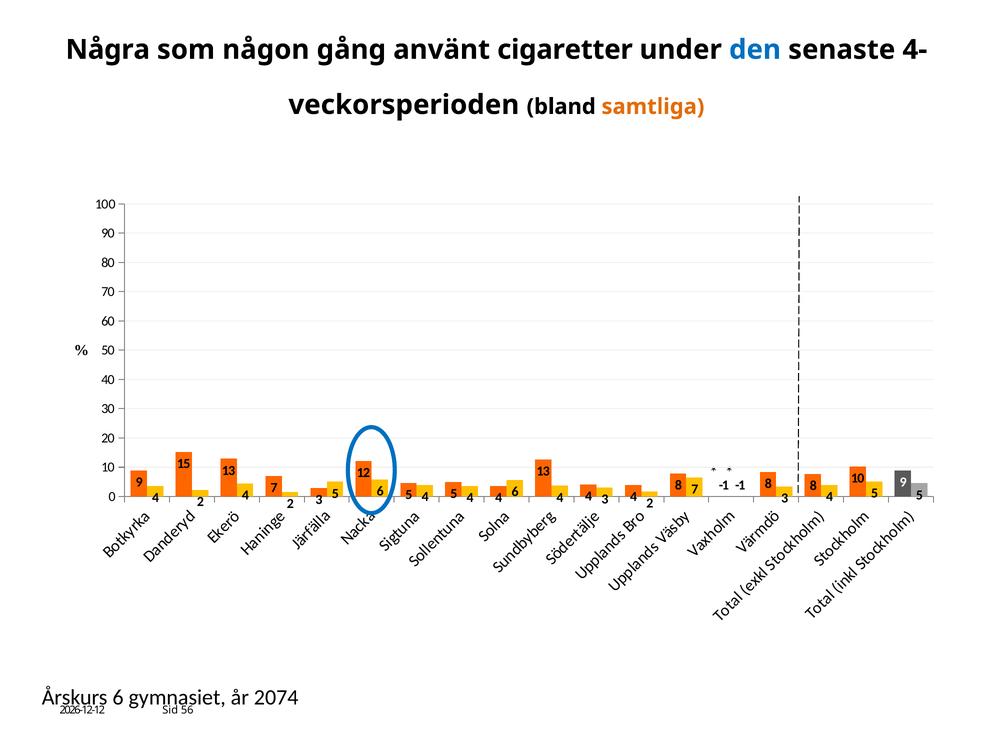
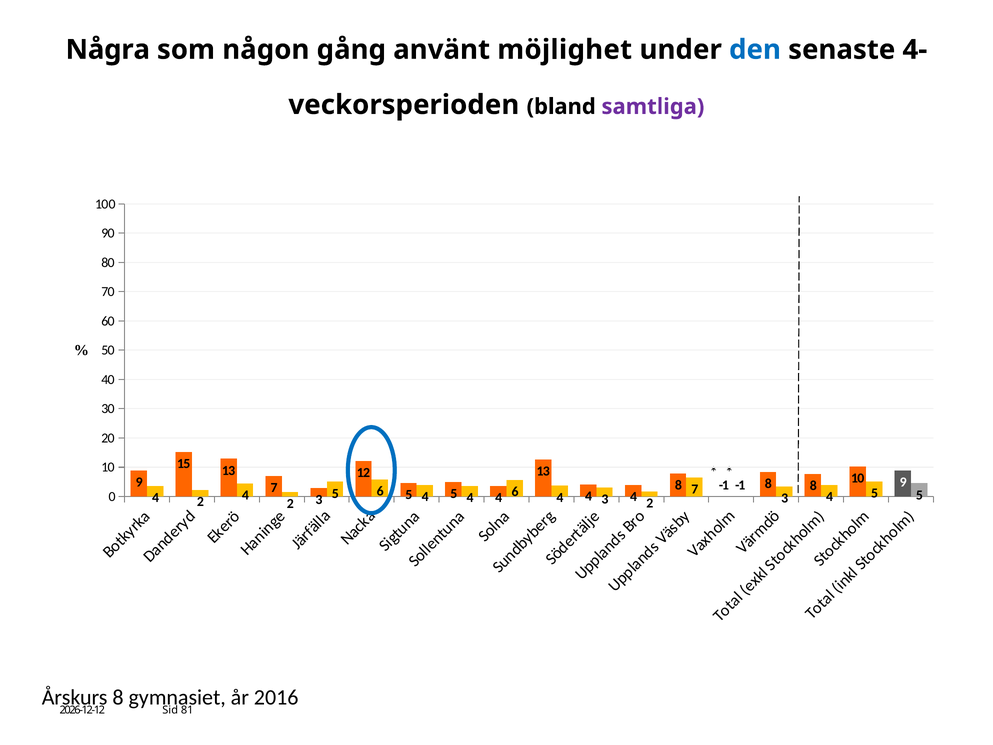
cigaretter: cigaretter -> möjlighet
samtliga colour: orange -> purple
Årskurs 6: 6 -> 8
2074: 2074 -> 2016
56: 56 -> 81
